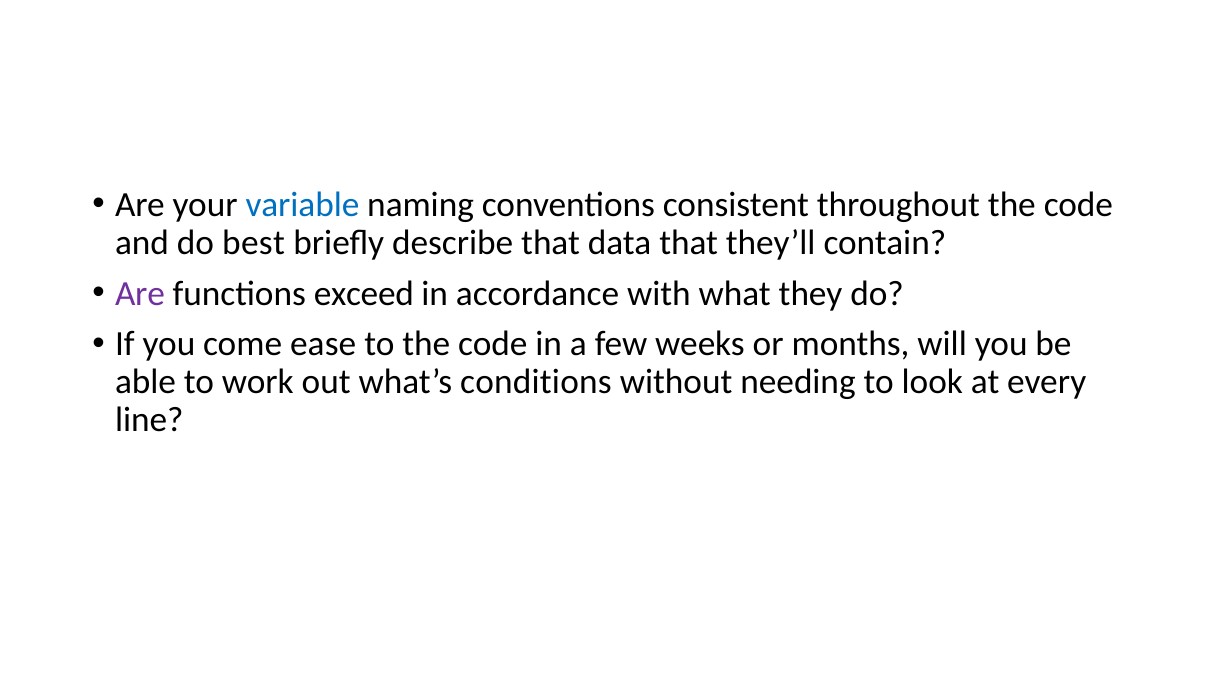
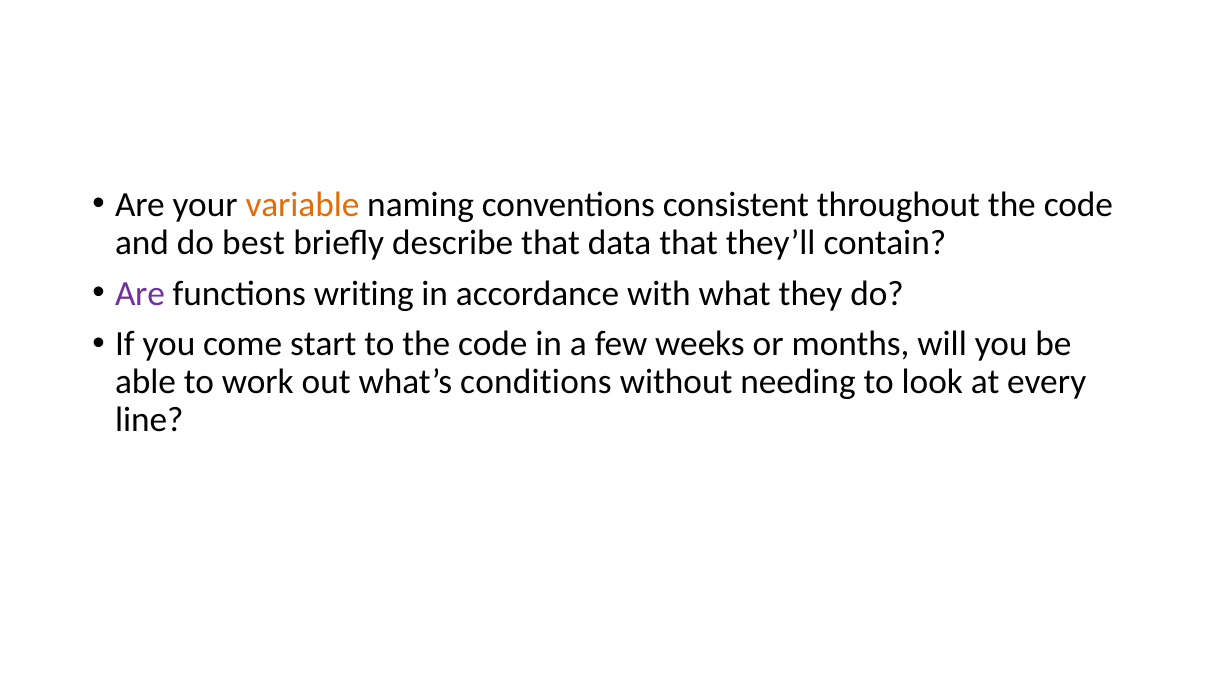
variable colour: blue -> orange
exceed: exceed -> writing
ease: ease -> start
